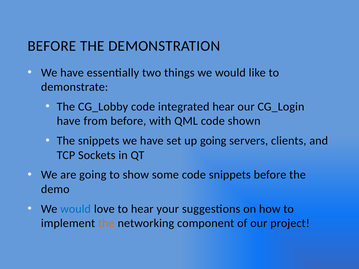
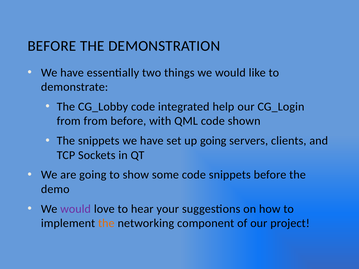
integrated hear: hear -> help
have at (69, 121): have -> from
would at (76, 209) colour: blue -> purple
